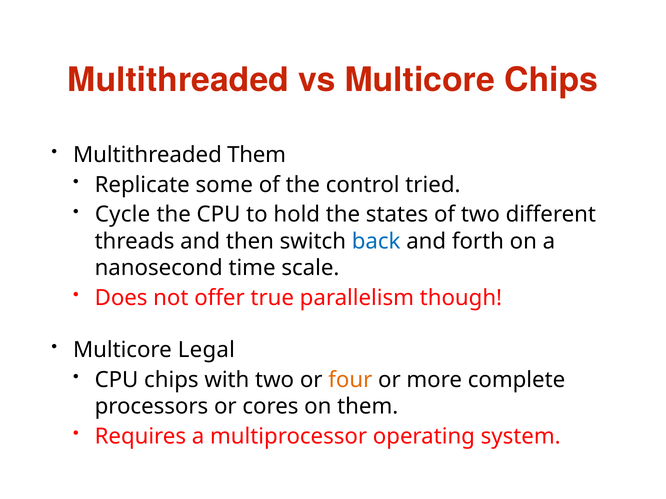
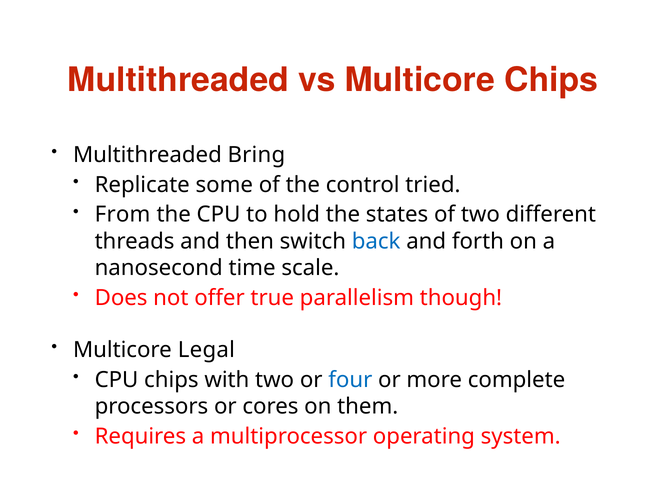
Multithreaded Them: Them -> Bring
Cycle: Cycle -> From
four colour: orange -> blue
